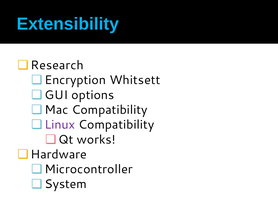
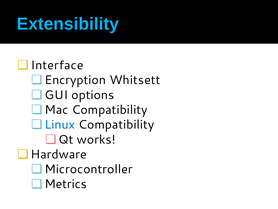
Research: Research -> Interface
Linux colour: purple -> blue
System: System -> Metrics
